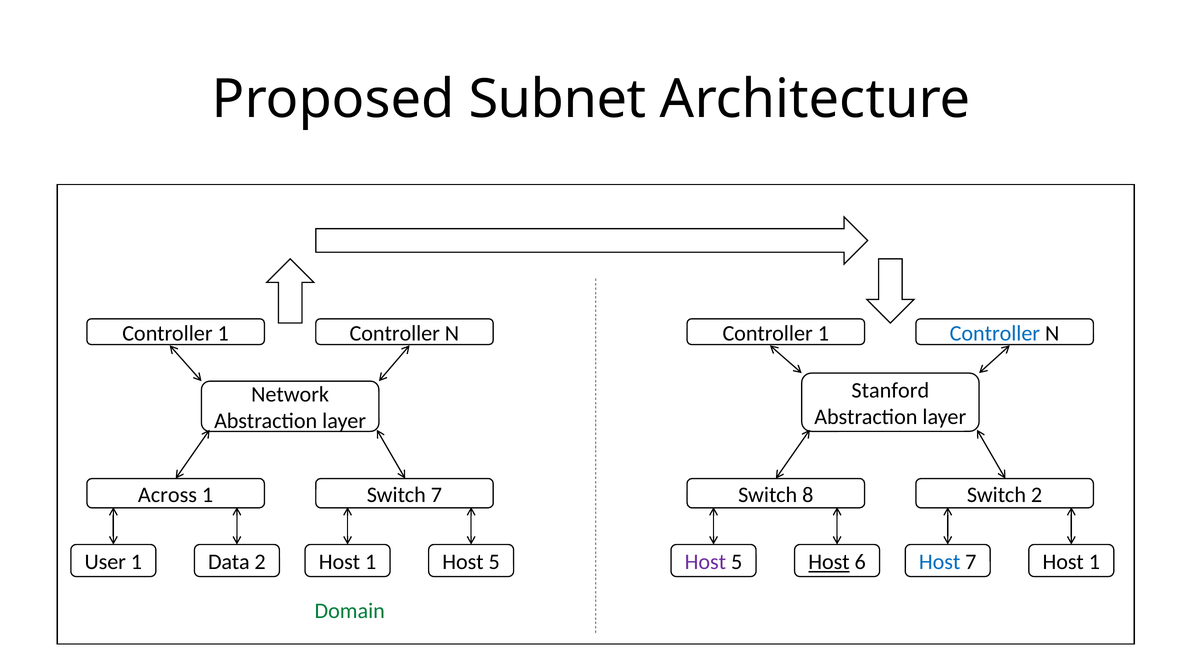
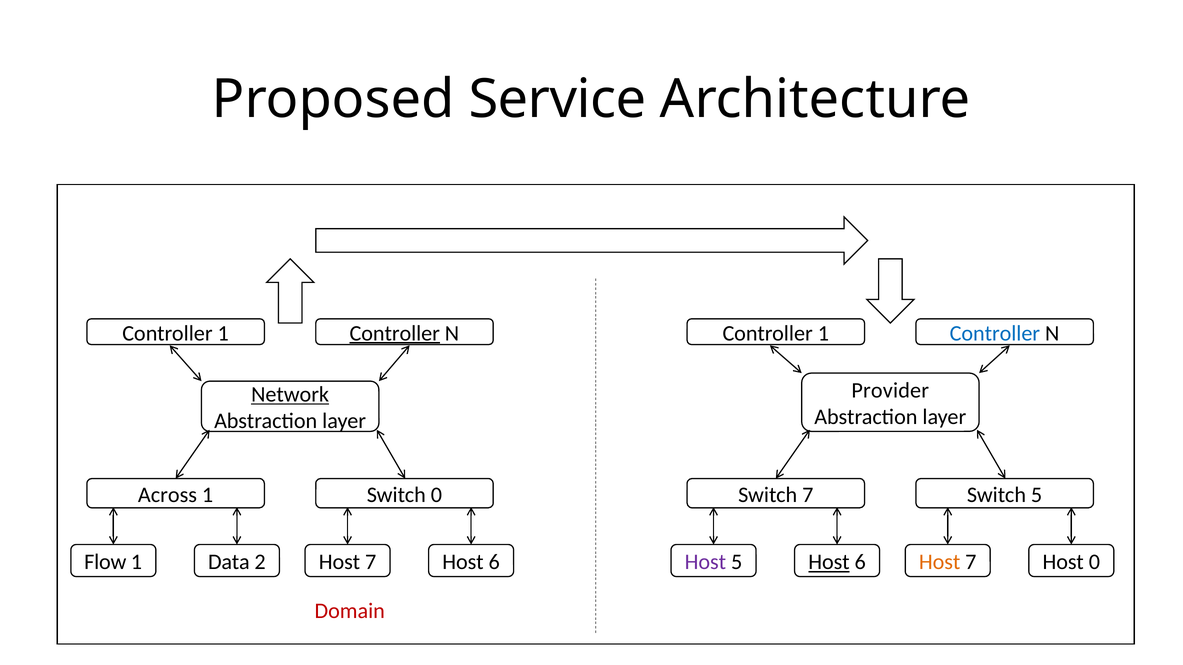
Subnet: Subnet -> Service
Controller at (395, 333) underline: none -> present
Stanford: Stanford -> Provider
Network underline: none -> present
Switch 7: 7 -> 0
Switch 8: 8 -> 7
Switch 2: 2 -> 5
User: User -> Flow
2 Host 1: 1 -> 7
5 at (494, 562): 5 -> 6
Host at (940, 562) colour: blue -> orange
7 Host 1: 1 -> 0
Domain colour: green -> red
